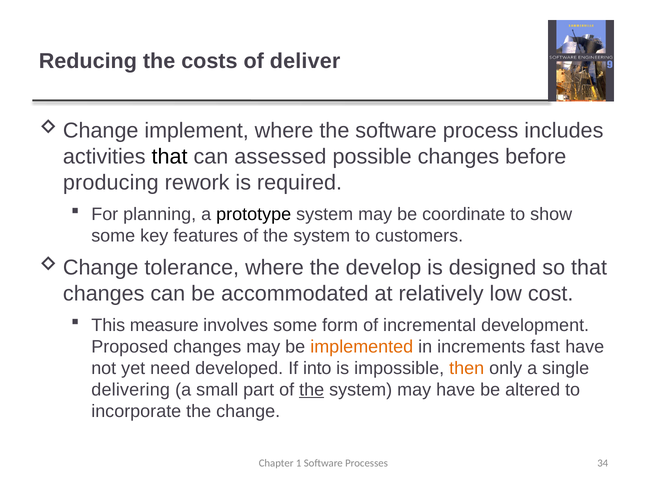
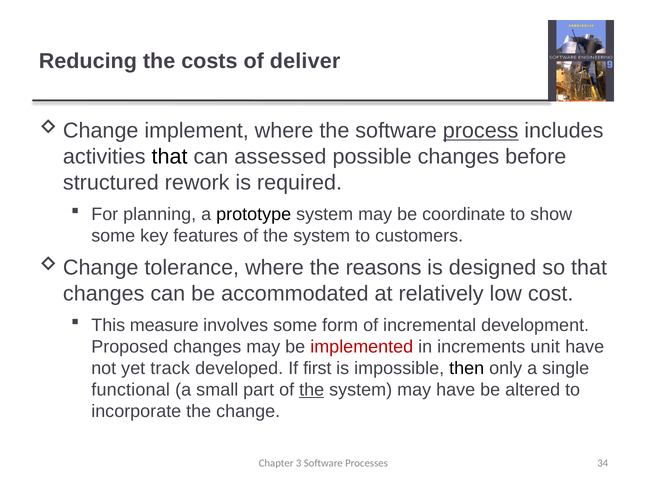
process underline: none -> present
producing: producing -> structured
develop: develop -> reasons
implemented colour: orange -> red
fast: fast -> unit
need: need -> track
into: into -> first
then colour: orange -> black
delivering: delivering -> functional
1: 1 -> 3
